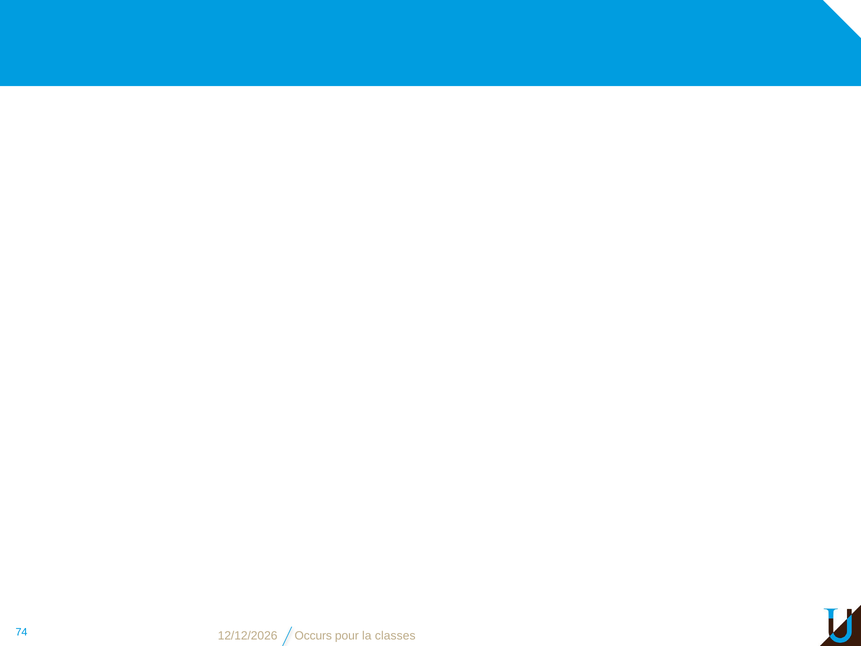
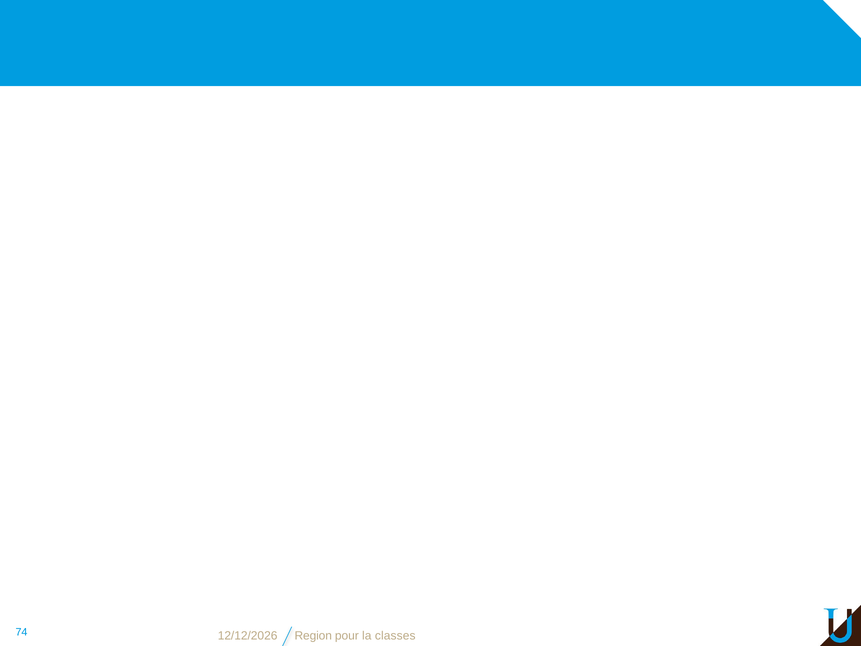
Occurs: Occurs -> Region
